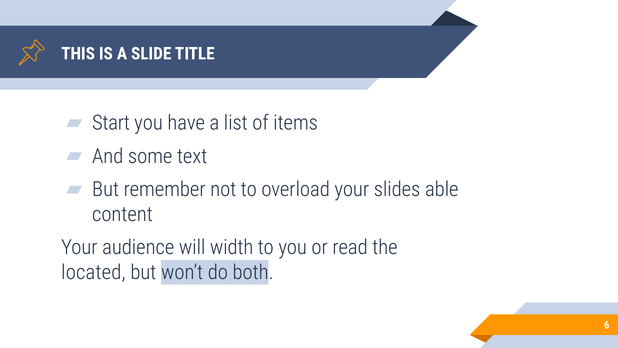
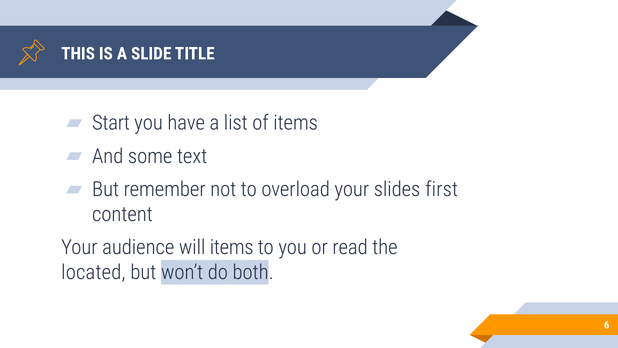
able: able -> first
will width: width -> items
